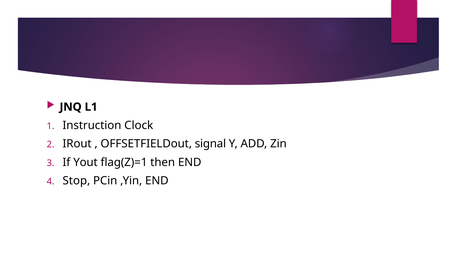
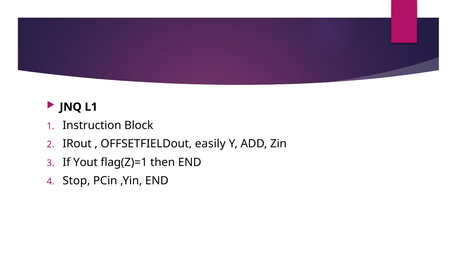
Clock: Clock -> Block
signal: signal -> easily
